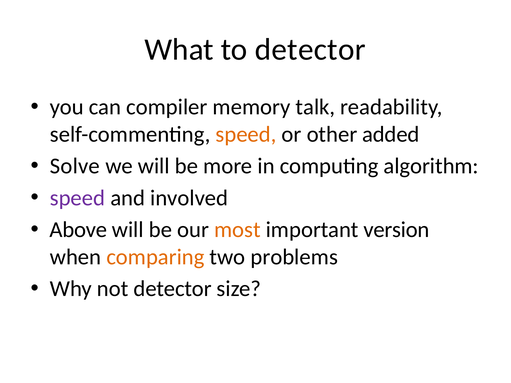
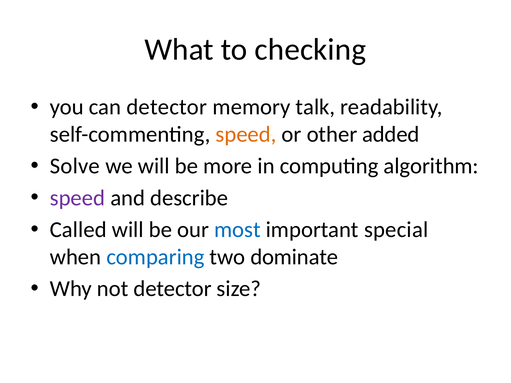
to detector: detector -> checking
can compiler: compiler -> detector
involved: involved -> describe
Above: Above -> Called
most colour: orange -> blue
version: version -> special
comparing colour: orange -> blue
problems: problems -> dominate
